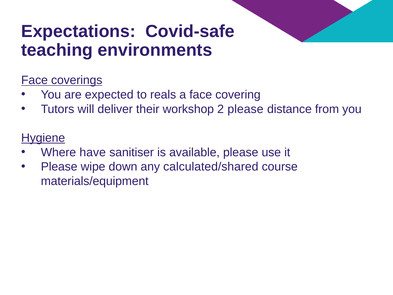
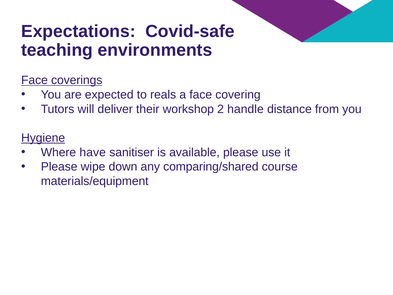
2 please: please -> handle
calculated/shared: calculated/shared -> comparing/shared
